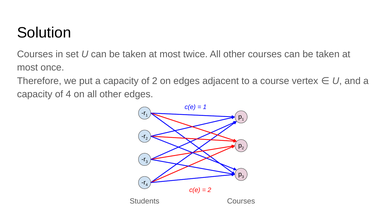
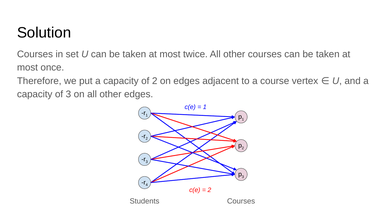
of 4: 4 -> 3
